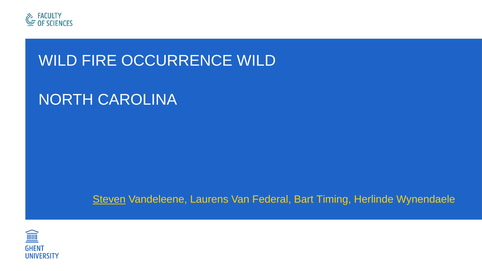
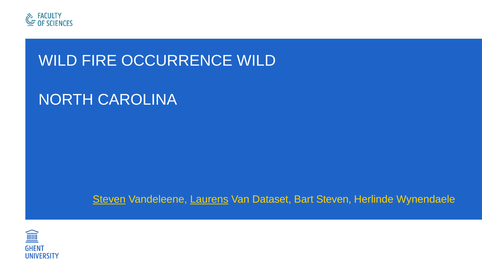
Laurens underline: none -> present
Federal: Federal -> Dataset
Bart Timing: Timing -> Steven
